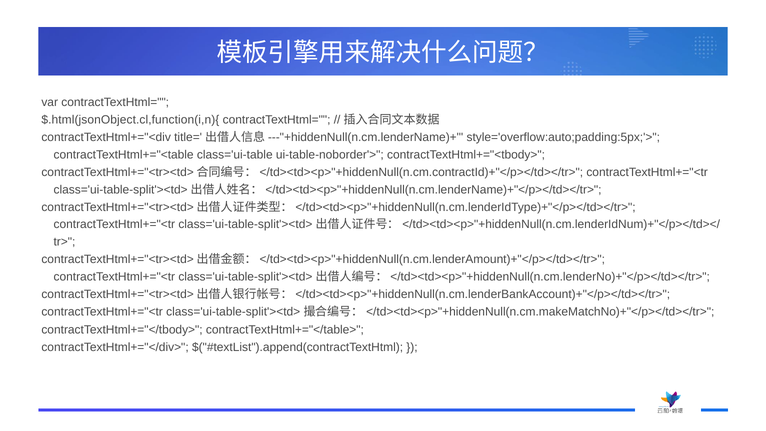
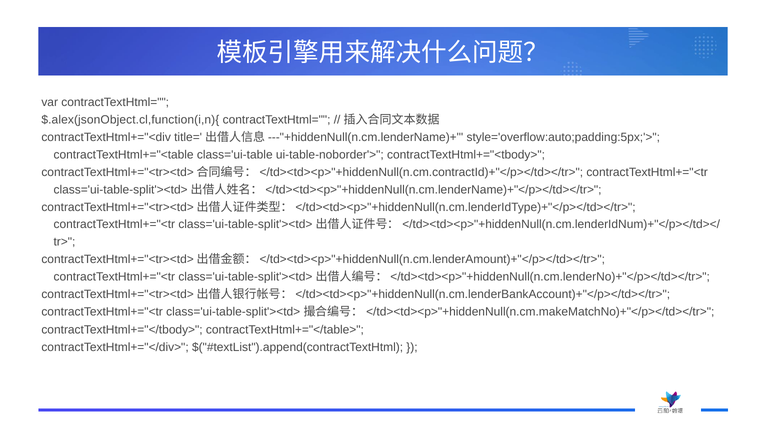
$.html(jsonObject.cl,function(i,n){: $.html(jsonObject.cl,function(i,n){ -> $.alex(jsonObject.cl,function(i,n){
